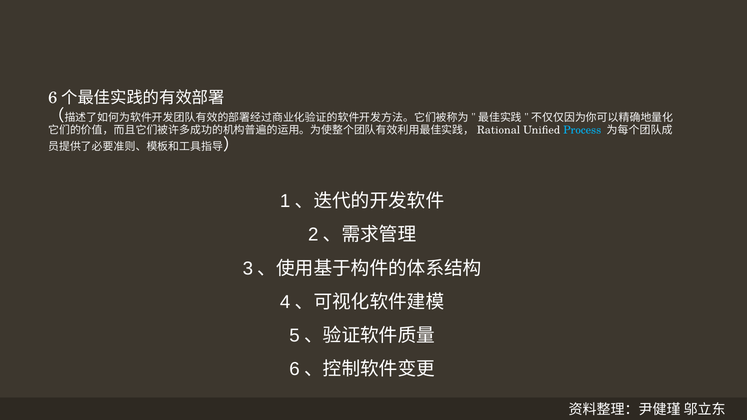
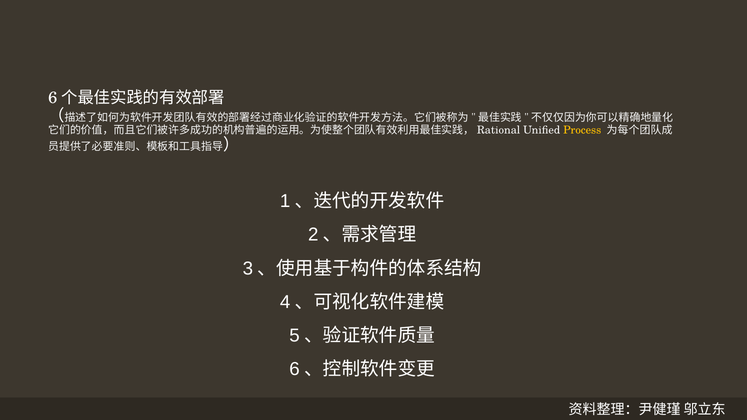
Process colour: light blue -> yellow
